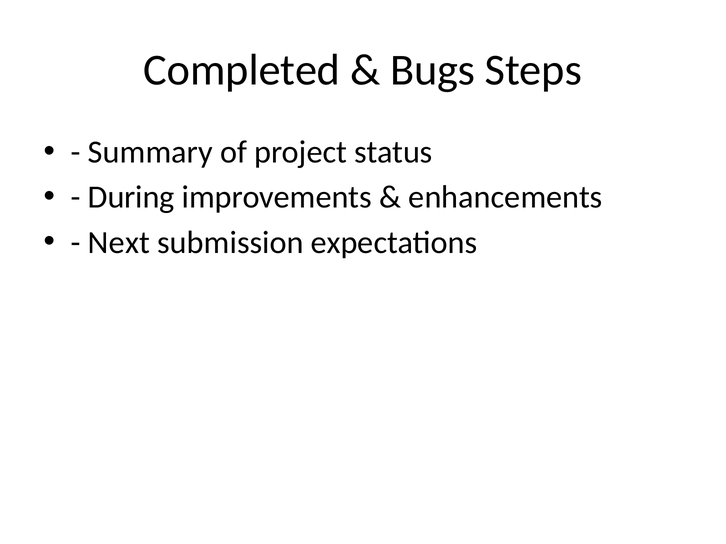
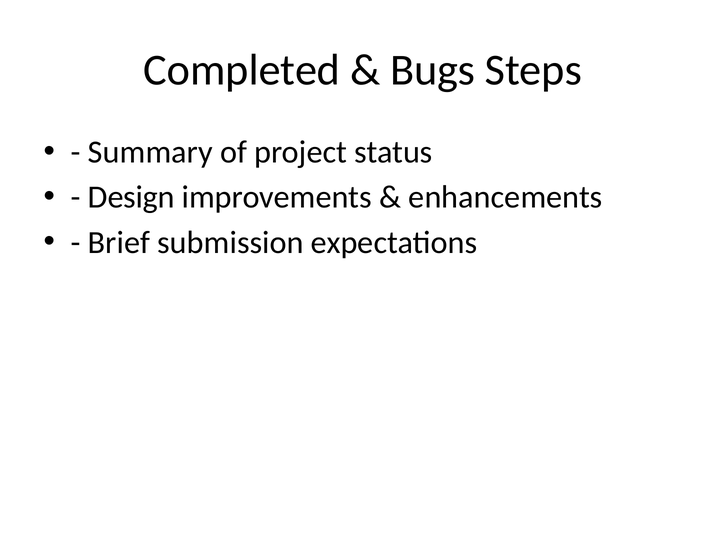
During: During -> Design
Next: Next -> Brief
